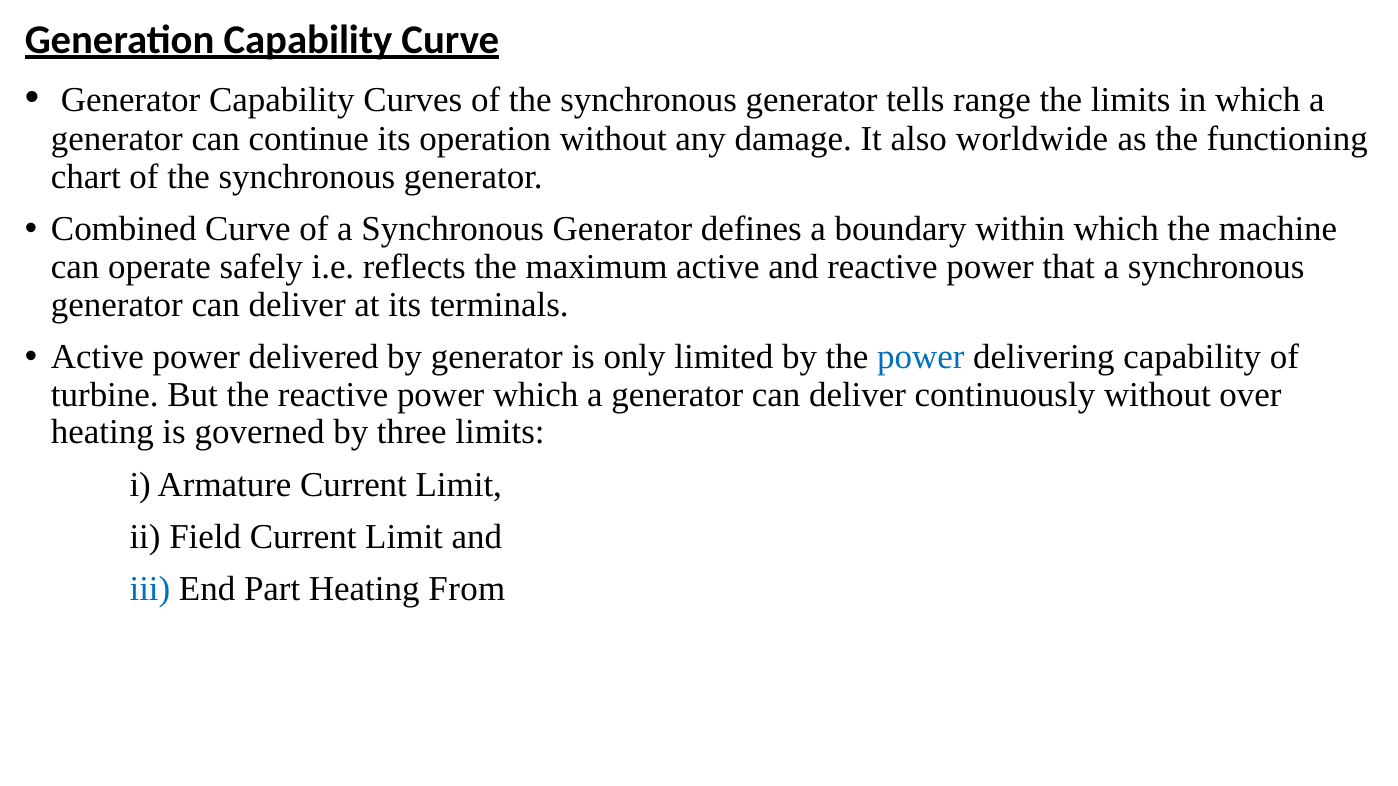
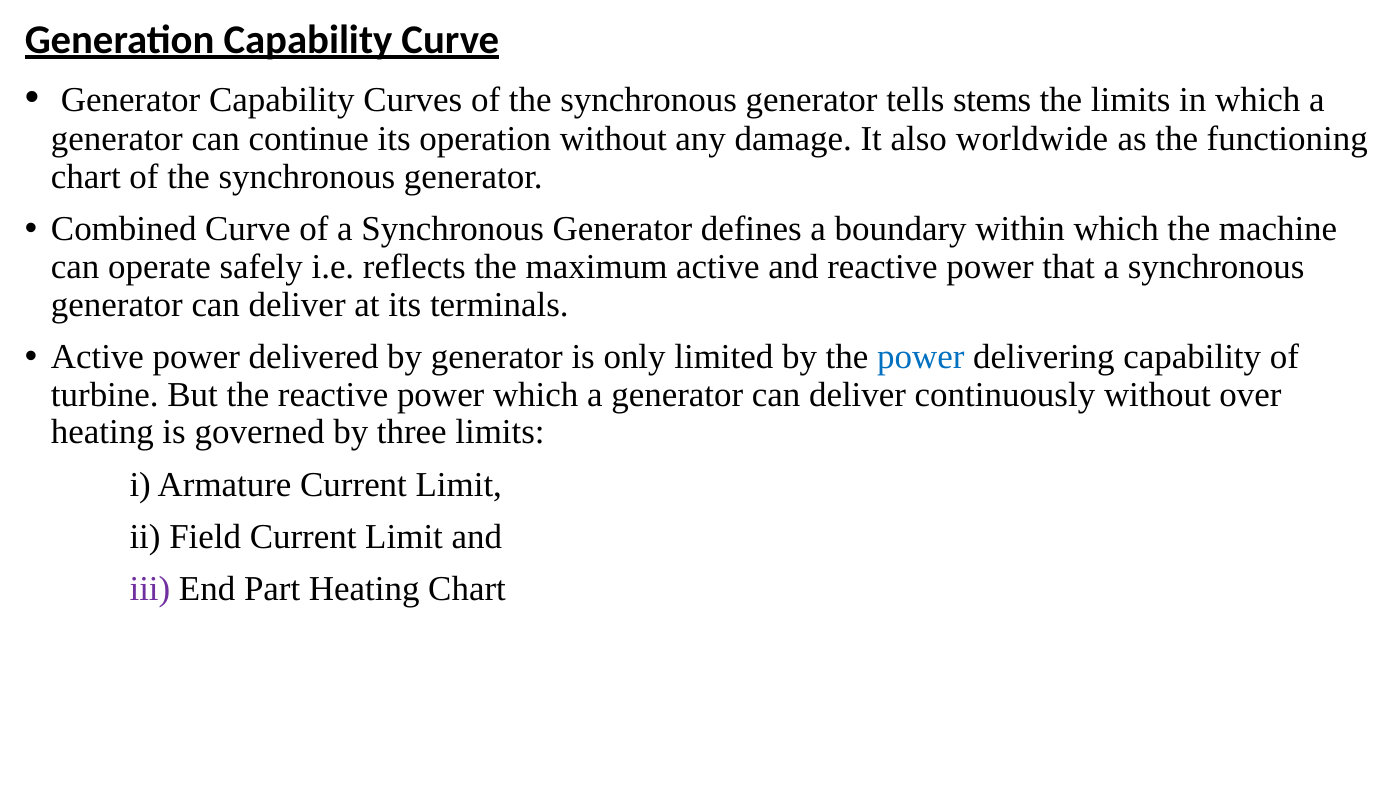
range: range -> stems
iii colour: blue -> purple
Heating From: From -> Chart
